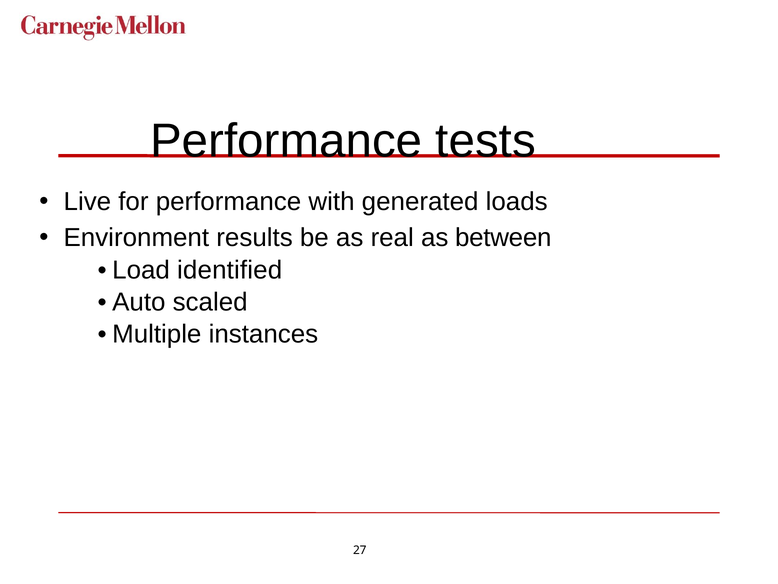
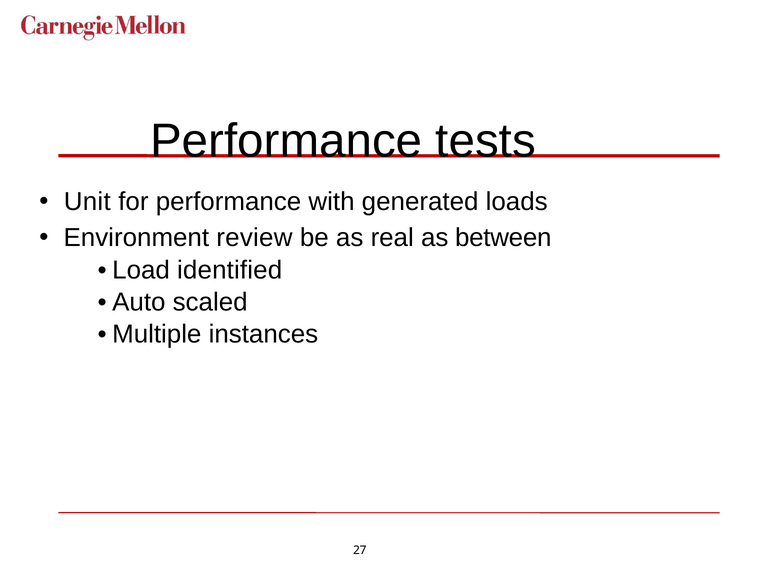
Live: Live -> Unit
results: results -> review
